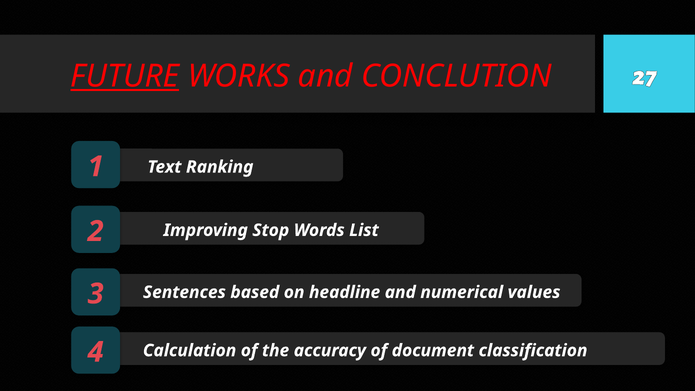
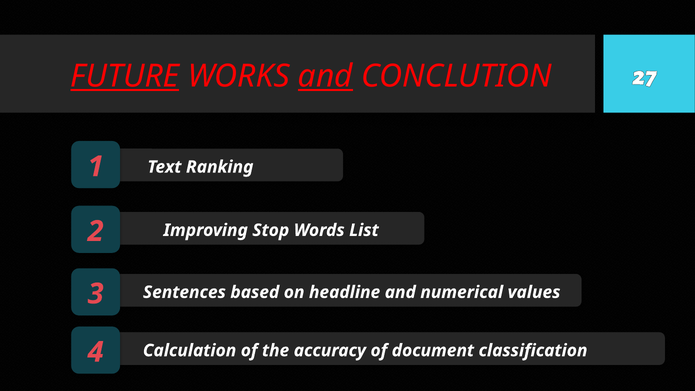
and at (325, 76) underline: none -> present
